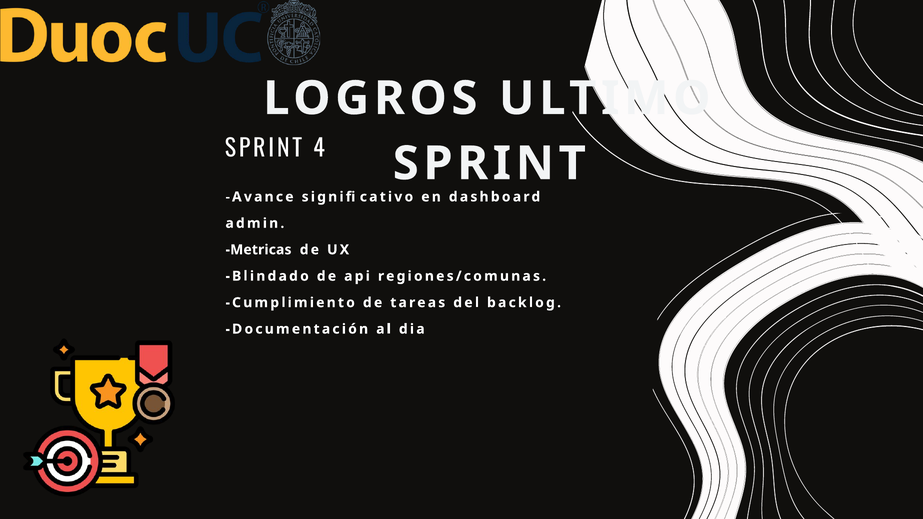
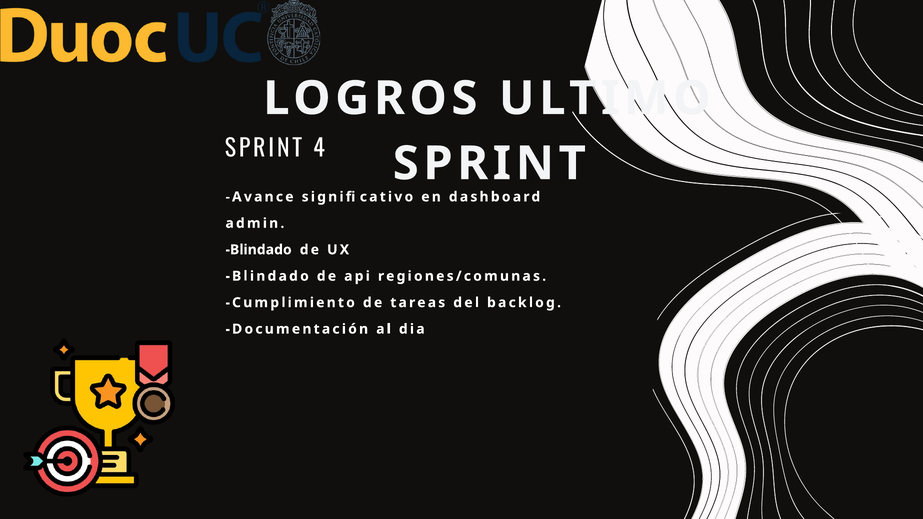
Metricas at (259, 250): Metricas -> Blindado
